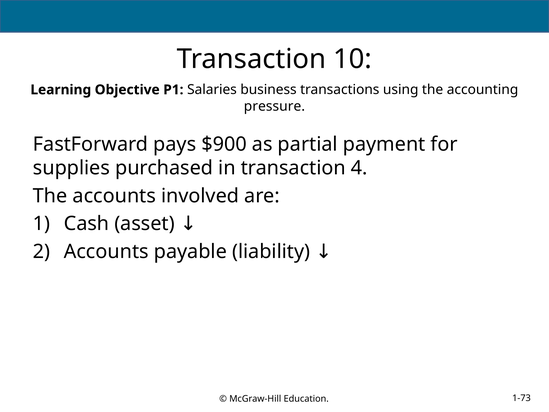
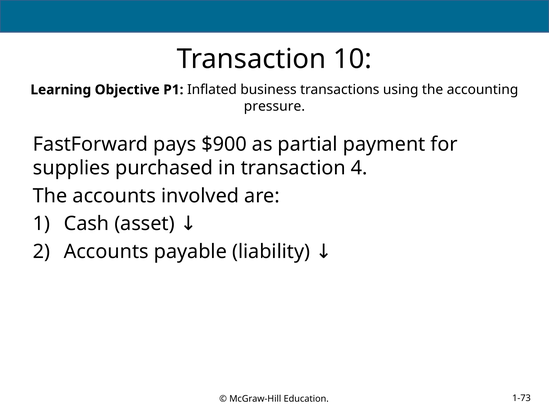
Salaries: Salaries -> Inflated
